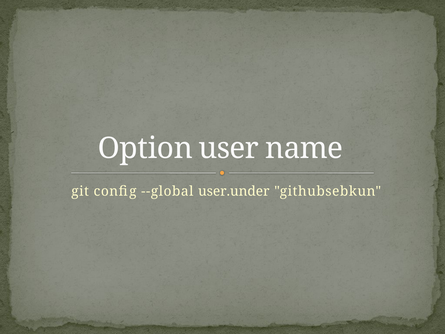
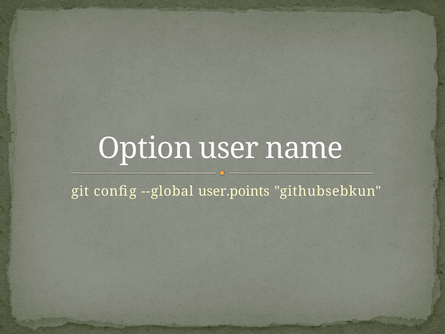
user.under: user.under -> user.points
